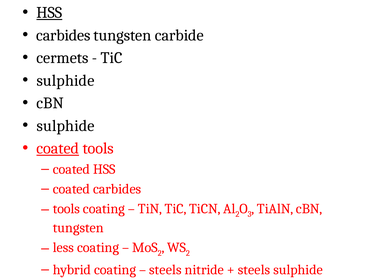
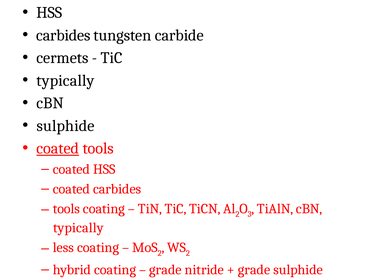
HSS at (49, 13) underline: present -> none
sulphide at (65, 81): sulphide -> typically
tungsten at (78, 228): tungsten -> typically
steels at (165, 270): steels -> grade
steels at (254, 270): steels -> grade
